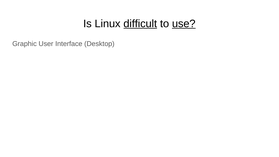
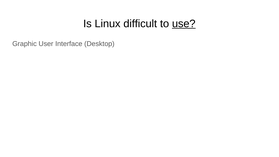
difficult underline: present -> none
